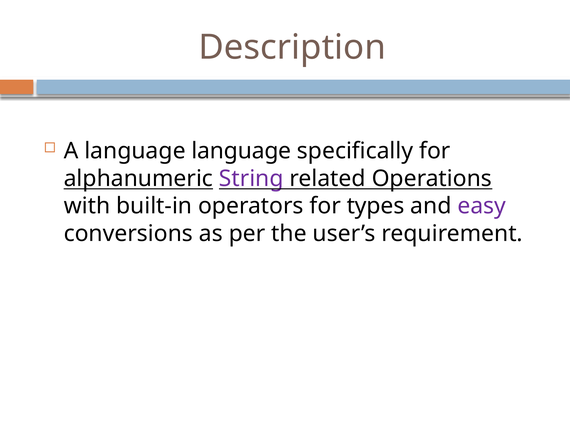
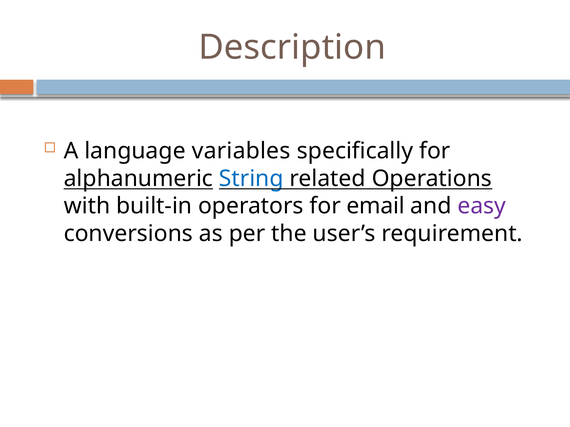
language language: language -> variables
String colour: purple -> blue
types: types -> email
